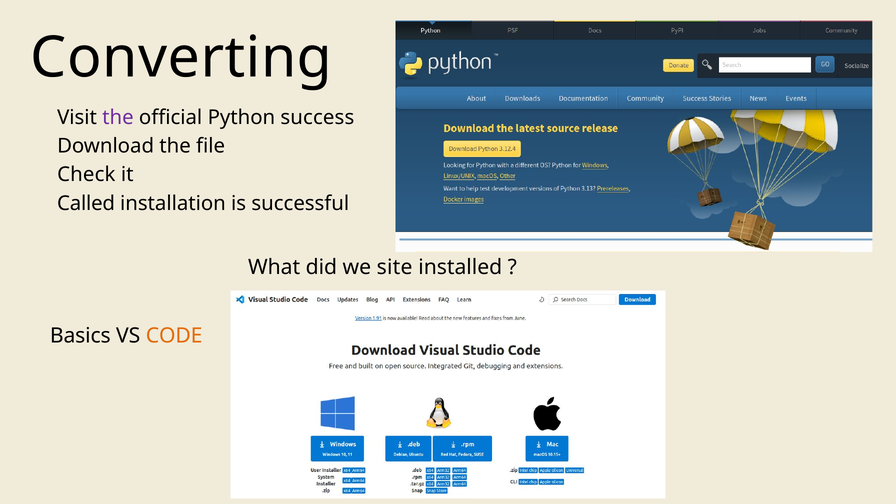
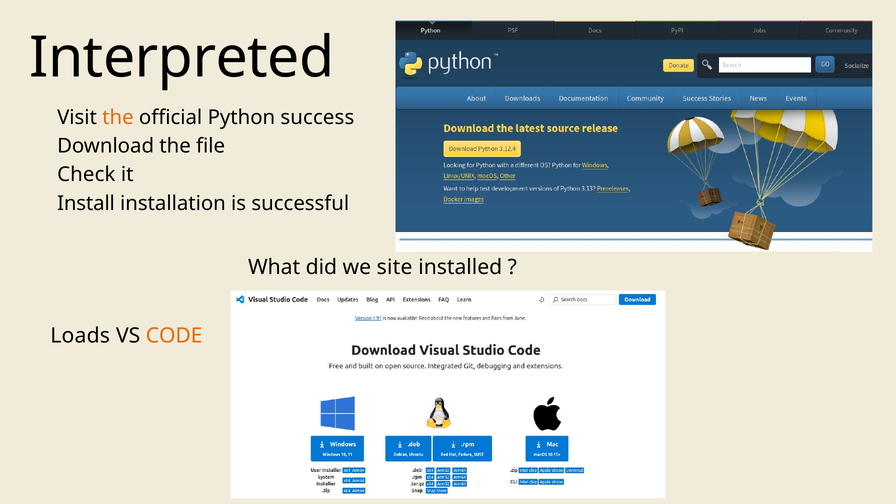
Converting: Converting -> Interpreted
the at (118, 118) colour: purple -> orange
Called: Called -> Install
Basics: Basics -> Loads
